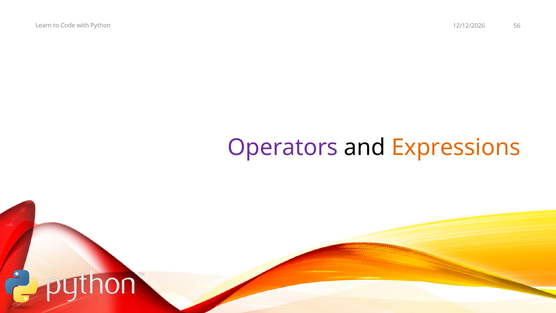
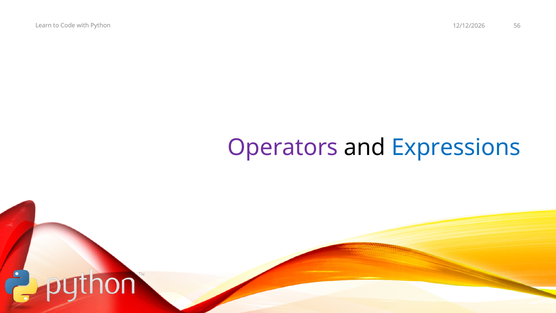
Expressions colour: orange -> blue
